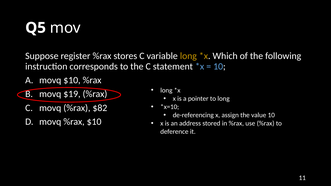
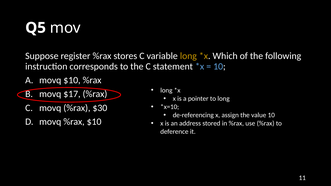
$19: $19 -> $17
$82: $82 -> $30
